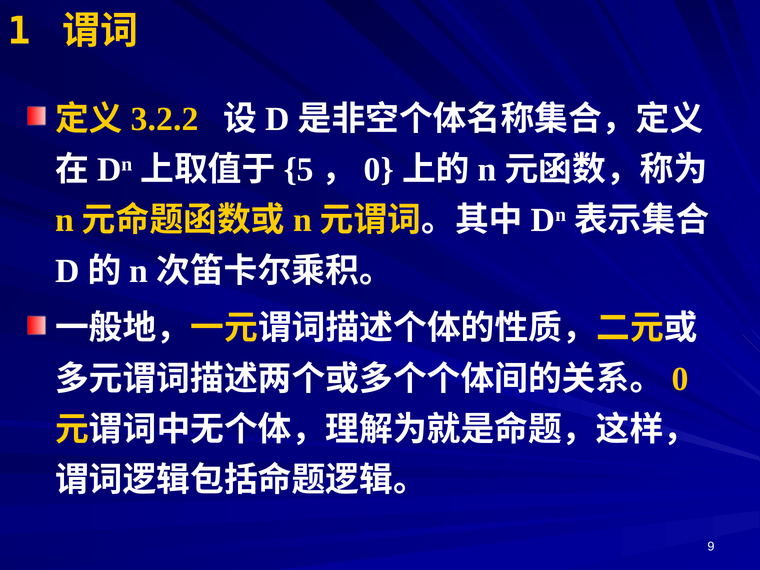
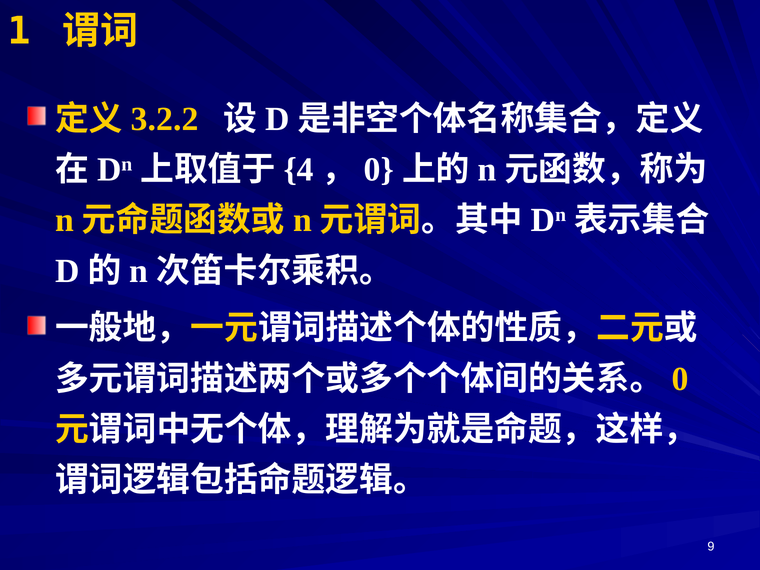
5: 5 -> 4
